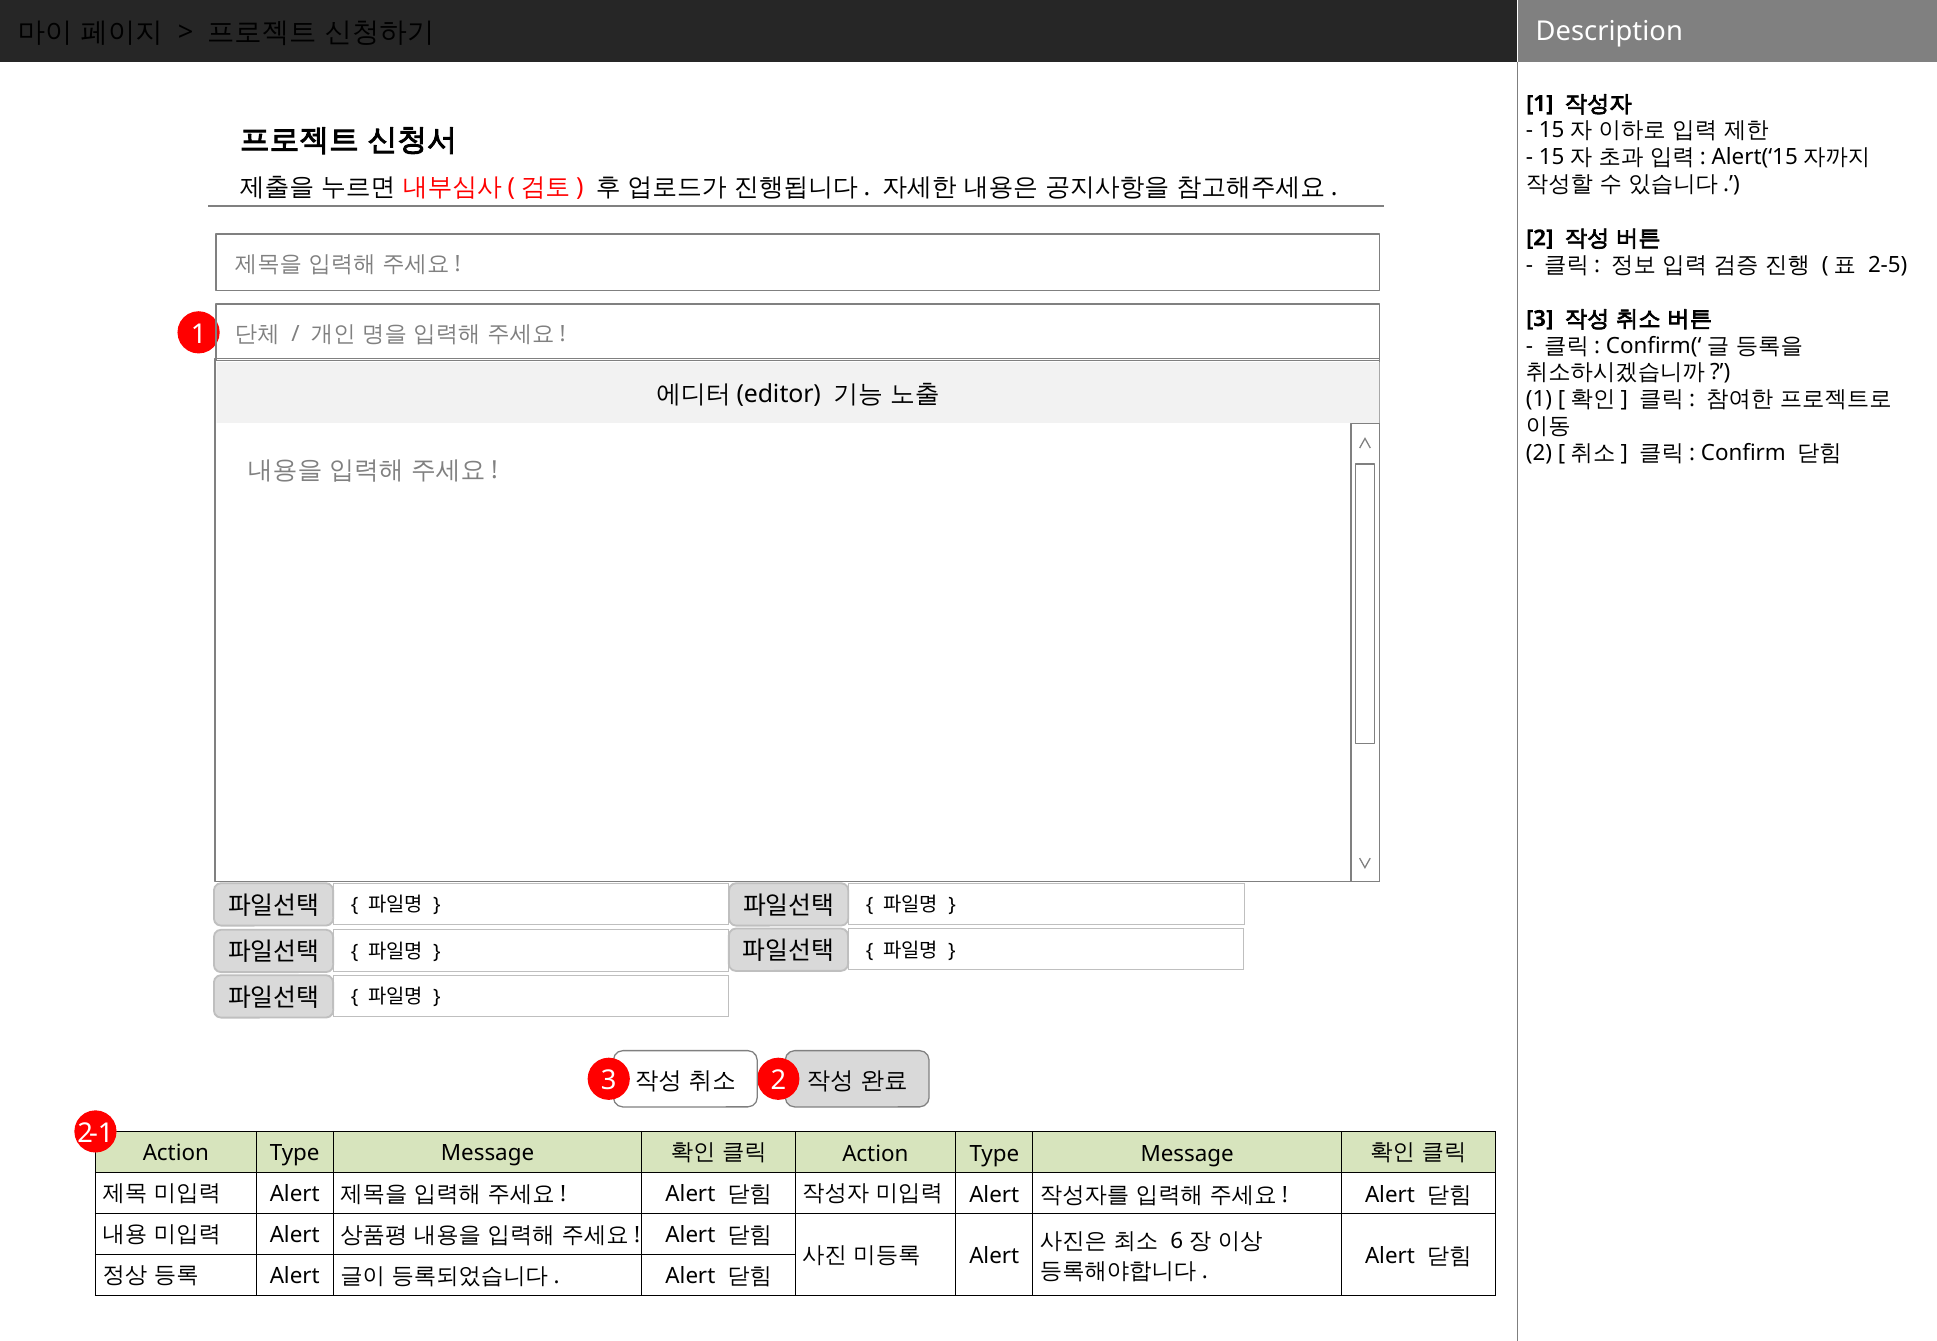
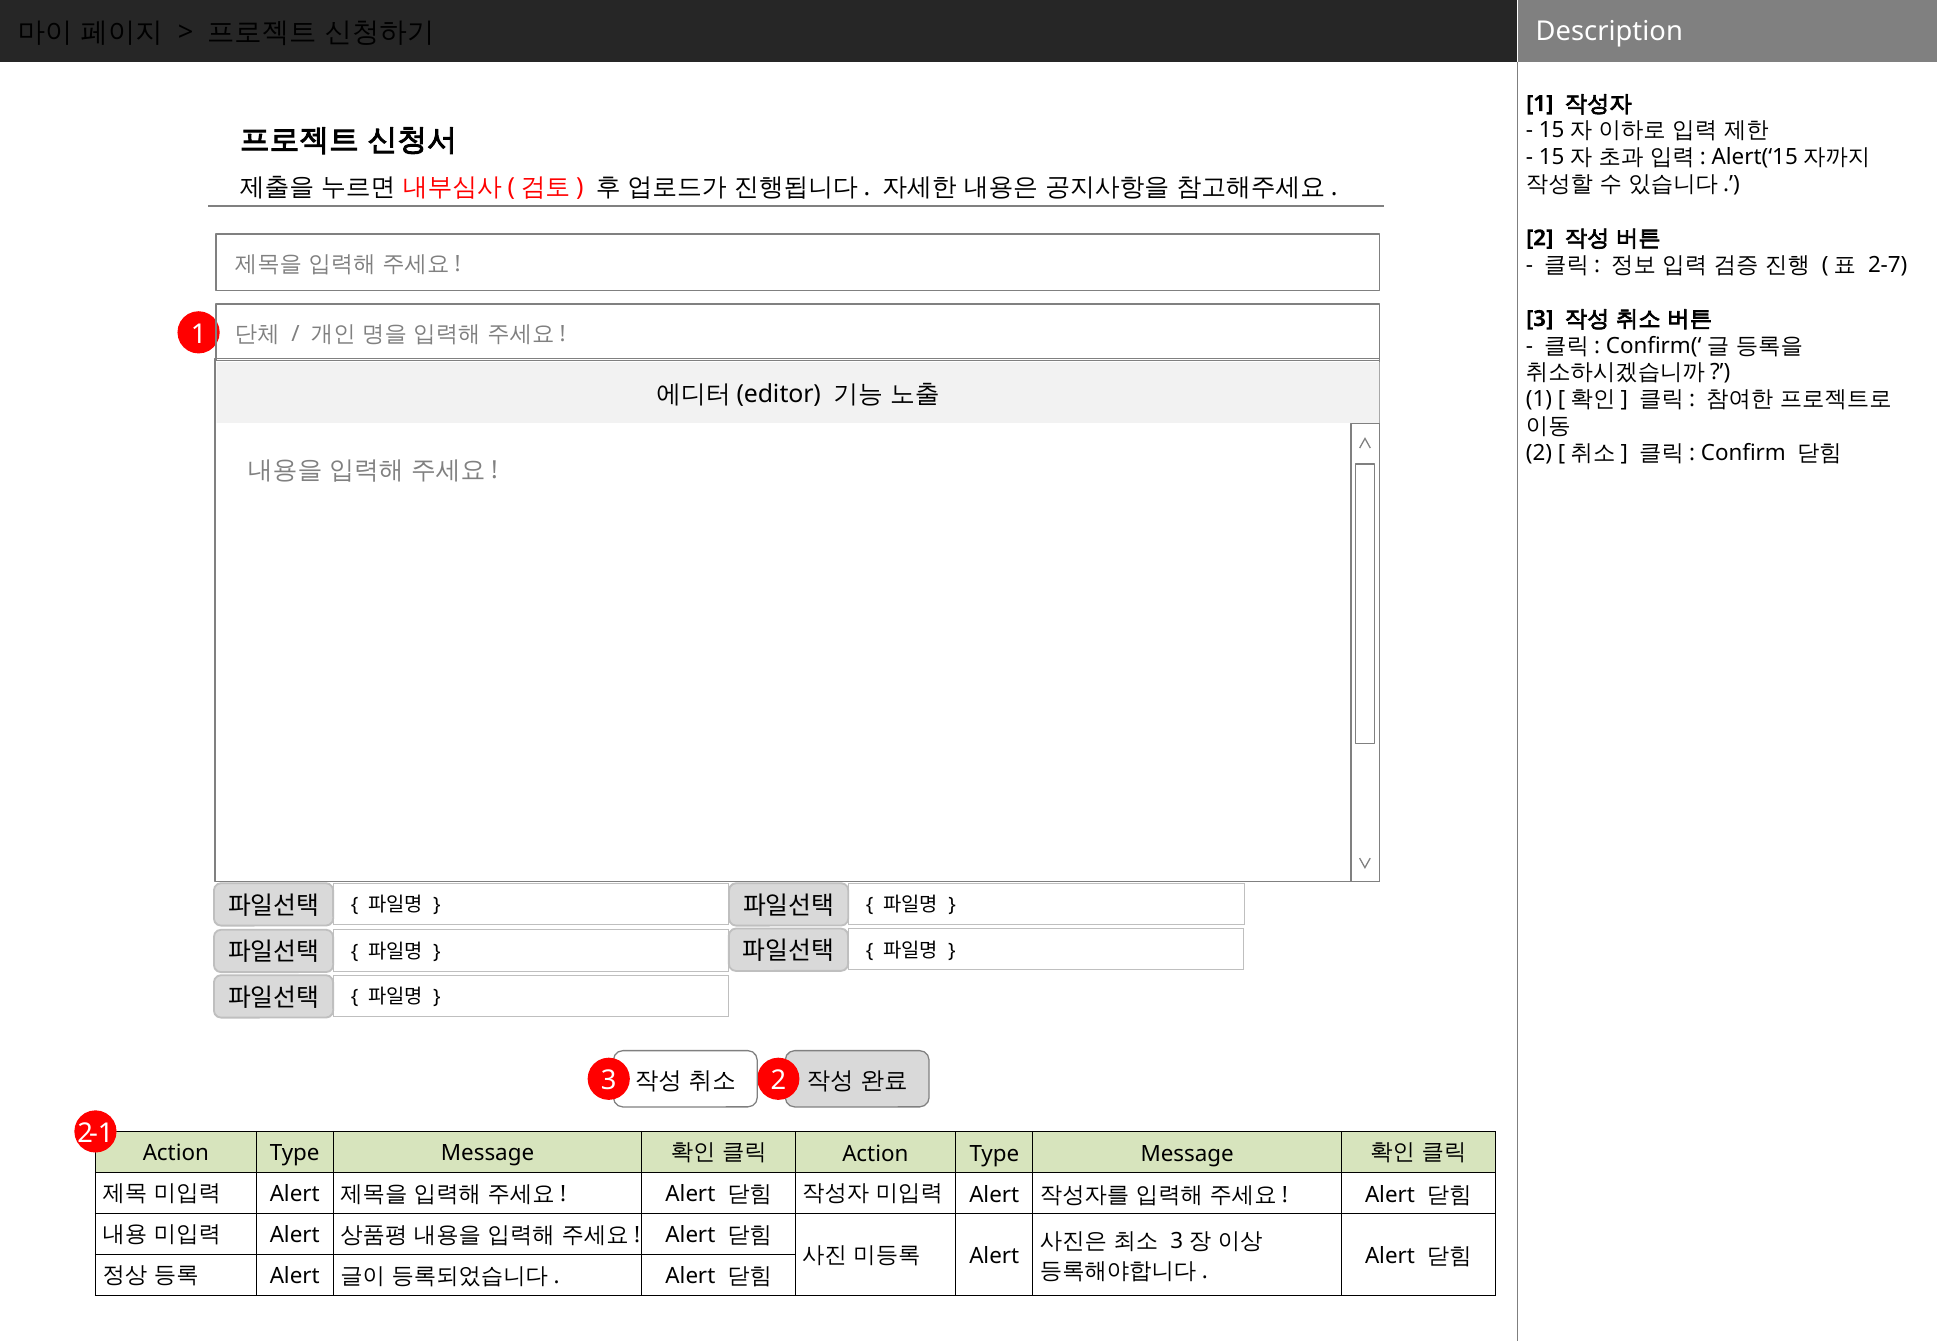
2-5: 2-5 -> 2-7
6 at (1177, 1241): 6 -> 3
